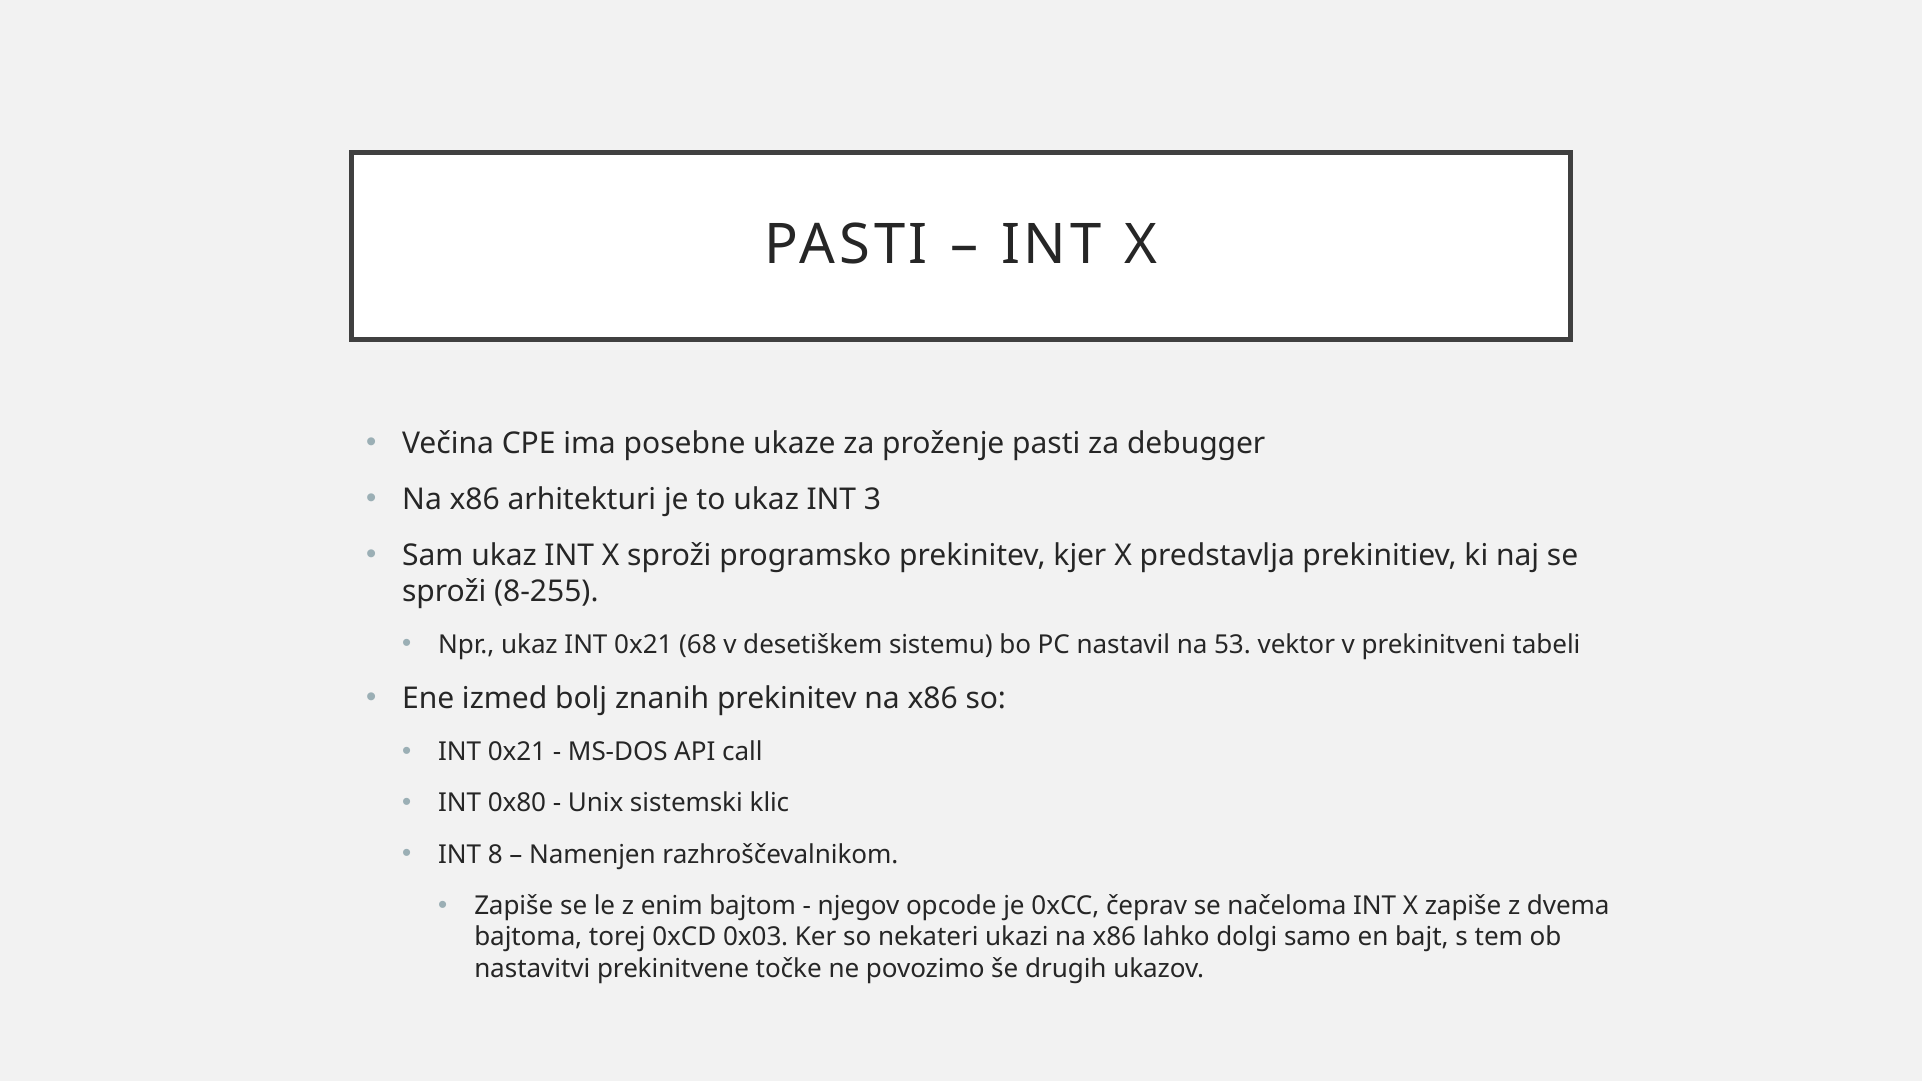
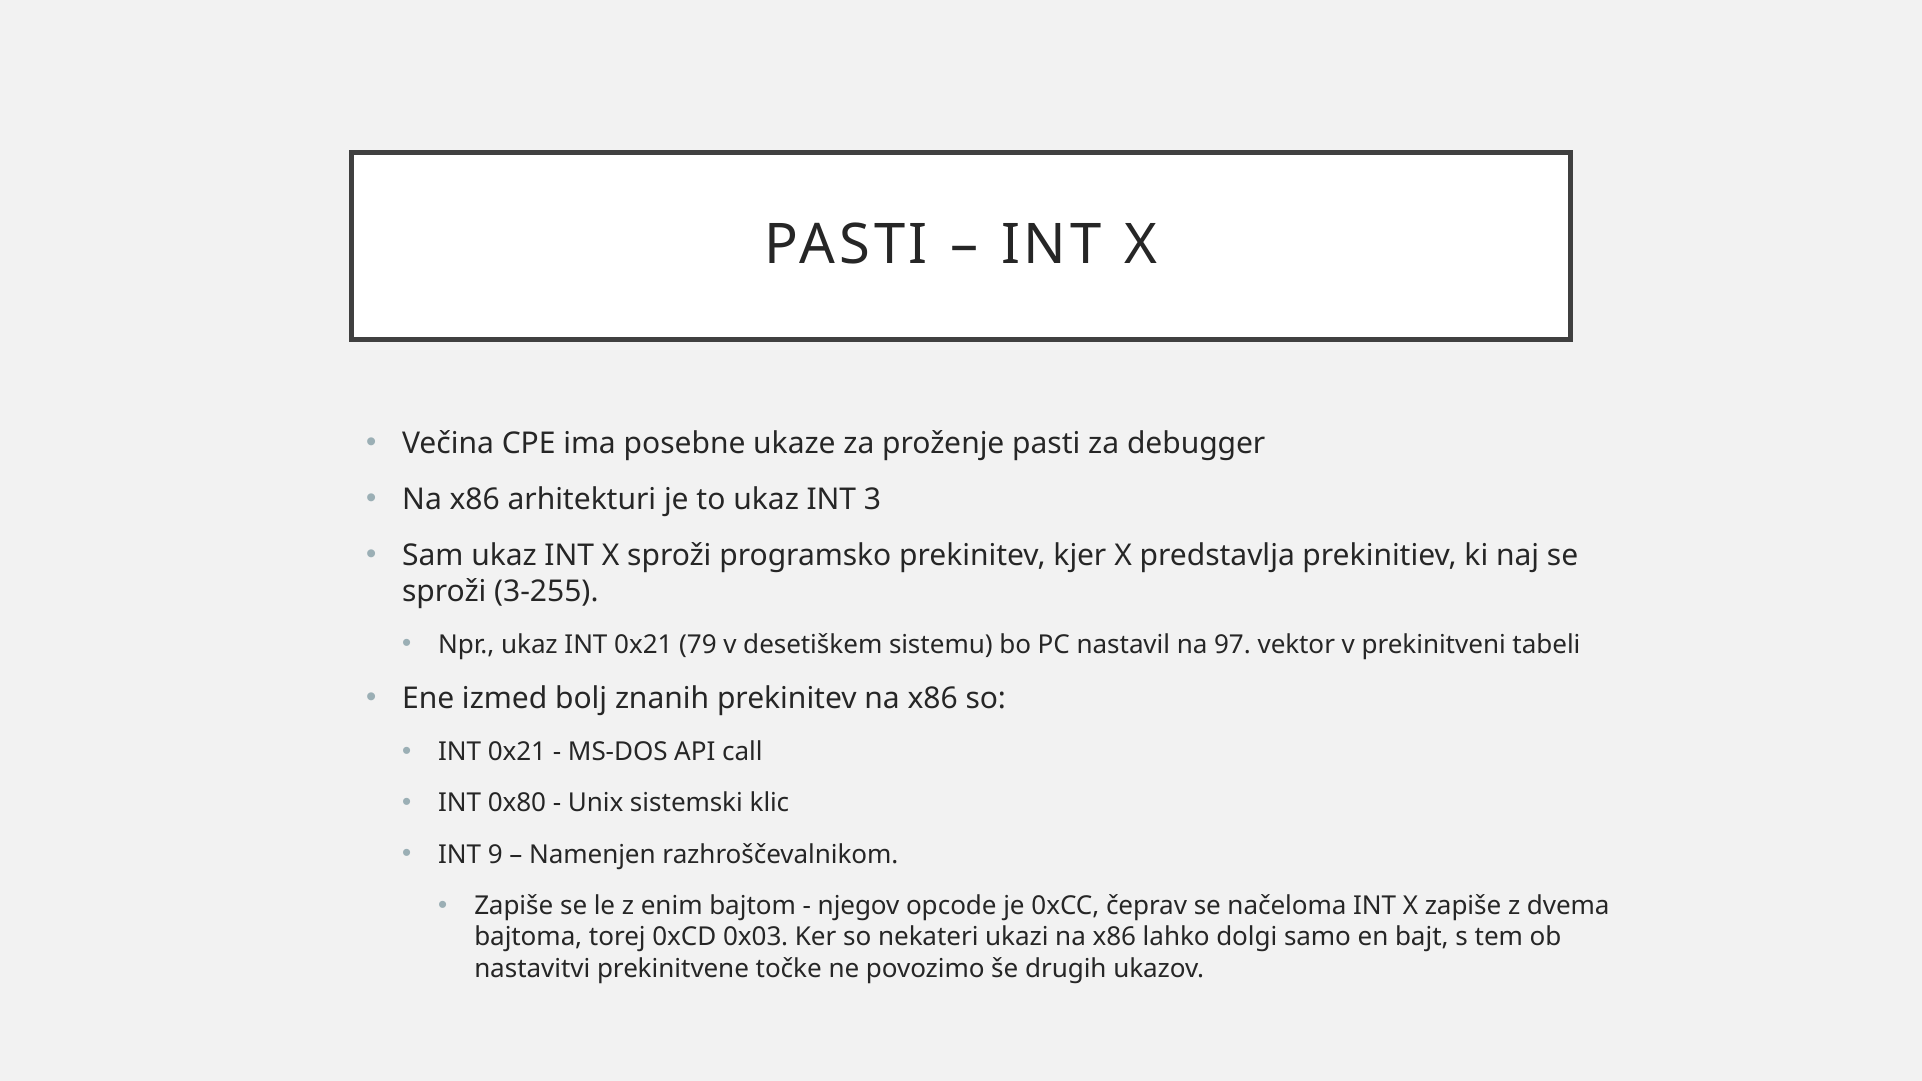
8-255: 8-255 -> 3-255
68: 68 -> 79
53: 53 -> 97
8: 8 -> 9
